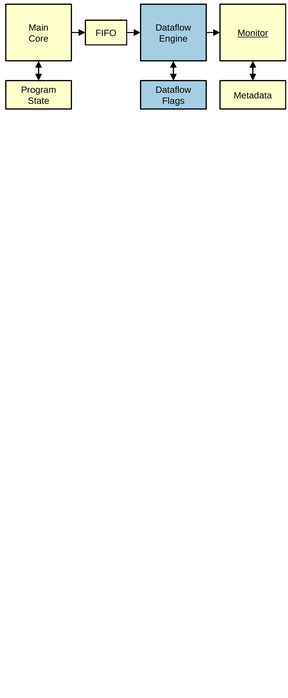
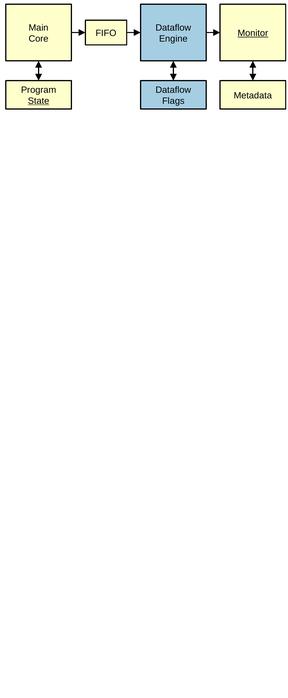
State underline: none -> present
